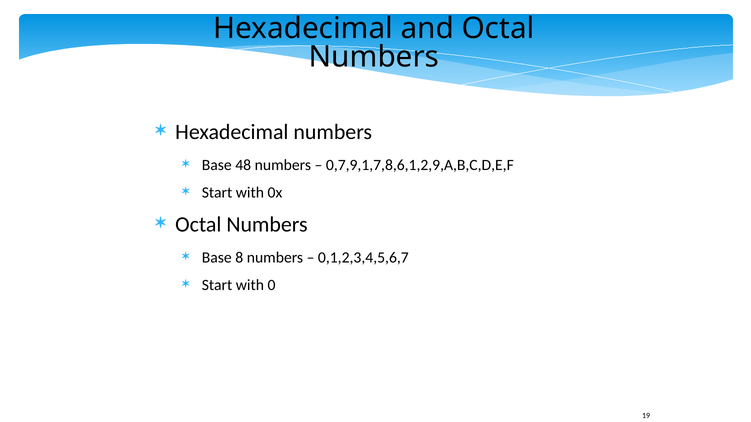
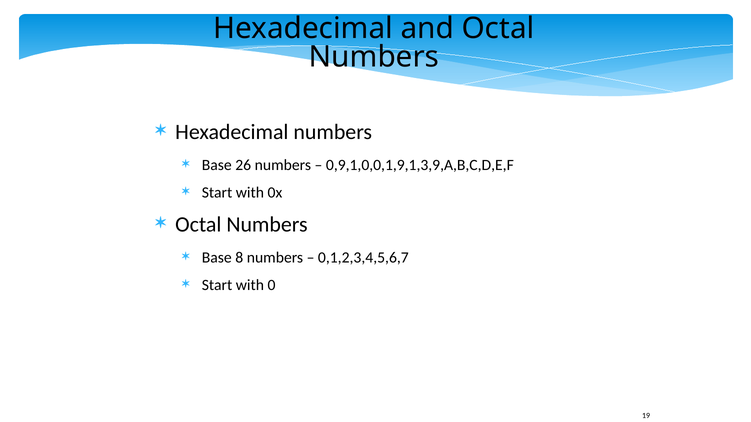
48: 48 -> 26
0,7,9,1,7,8,6,1,2,9,A,B,C,D,E,F: 0,7,9,1,7,8,6,1,2,9,A,B,C,D,E,F -> 0,9,1,0,0,1,9,1,3,9,A,B,C,D,E,F
